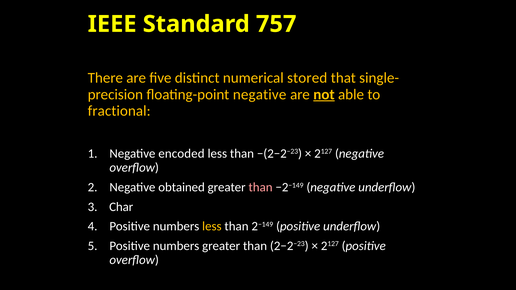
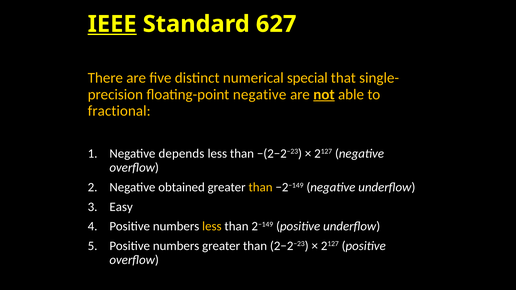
IEEE underline: none -> present
757: 757 -> 627
stored: stored -> special
encoded: encoded -> depends
than at (261, 187) colour: pink -> yellow
Char: Char -> Easy
